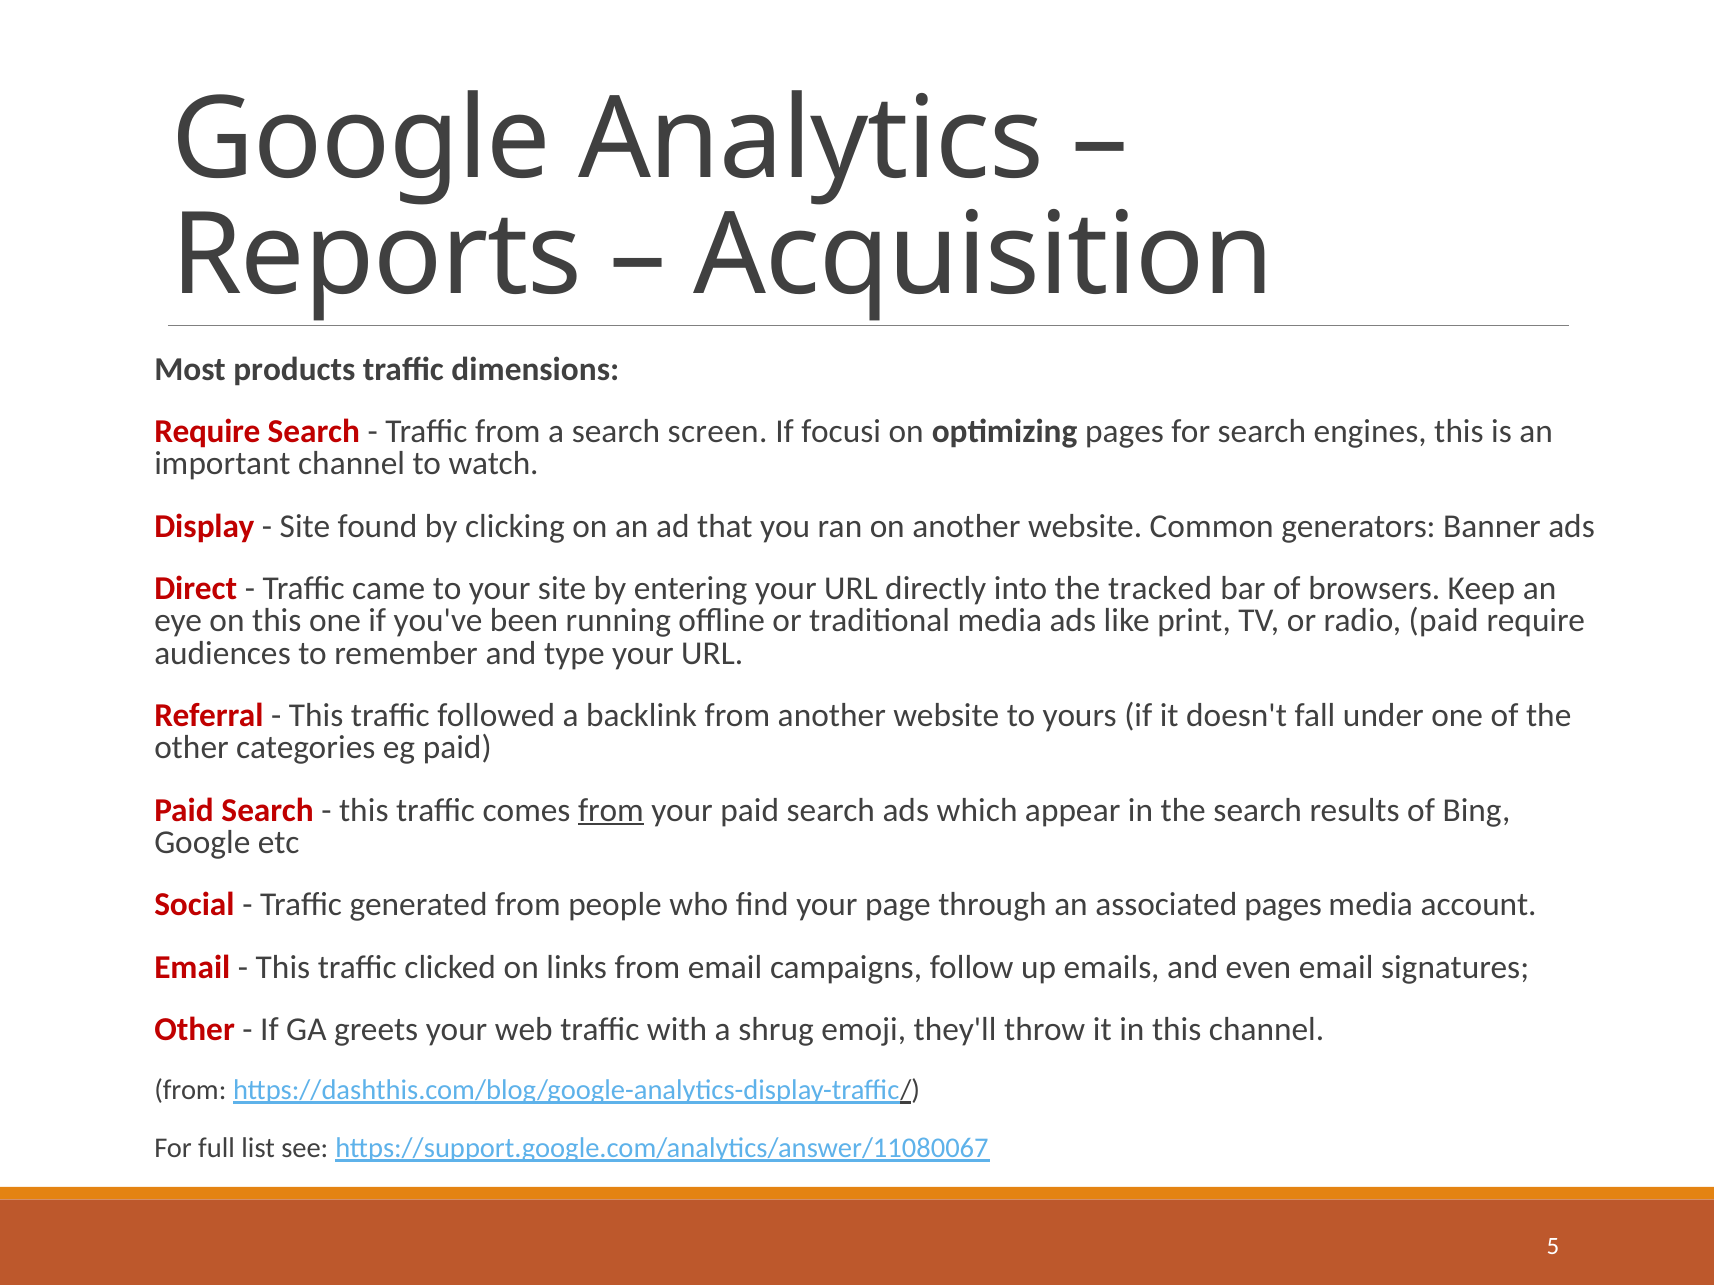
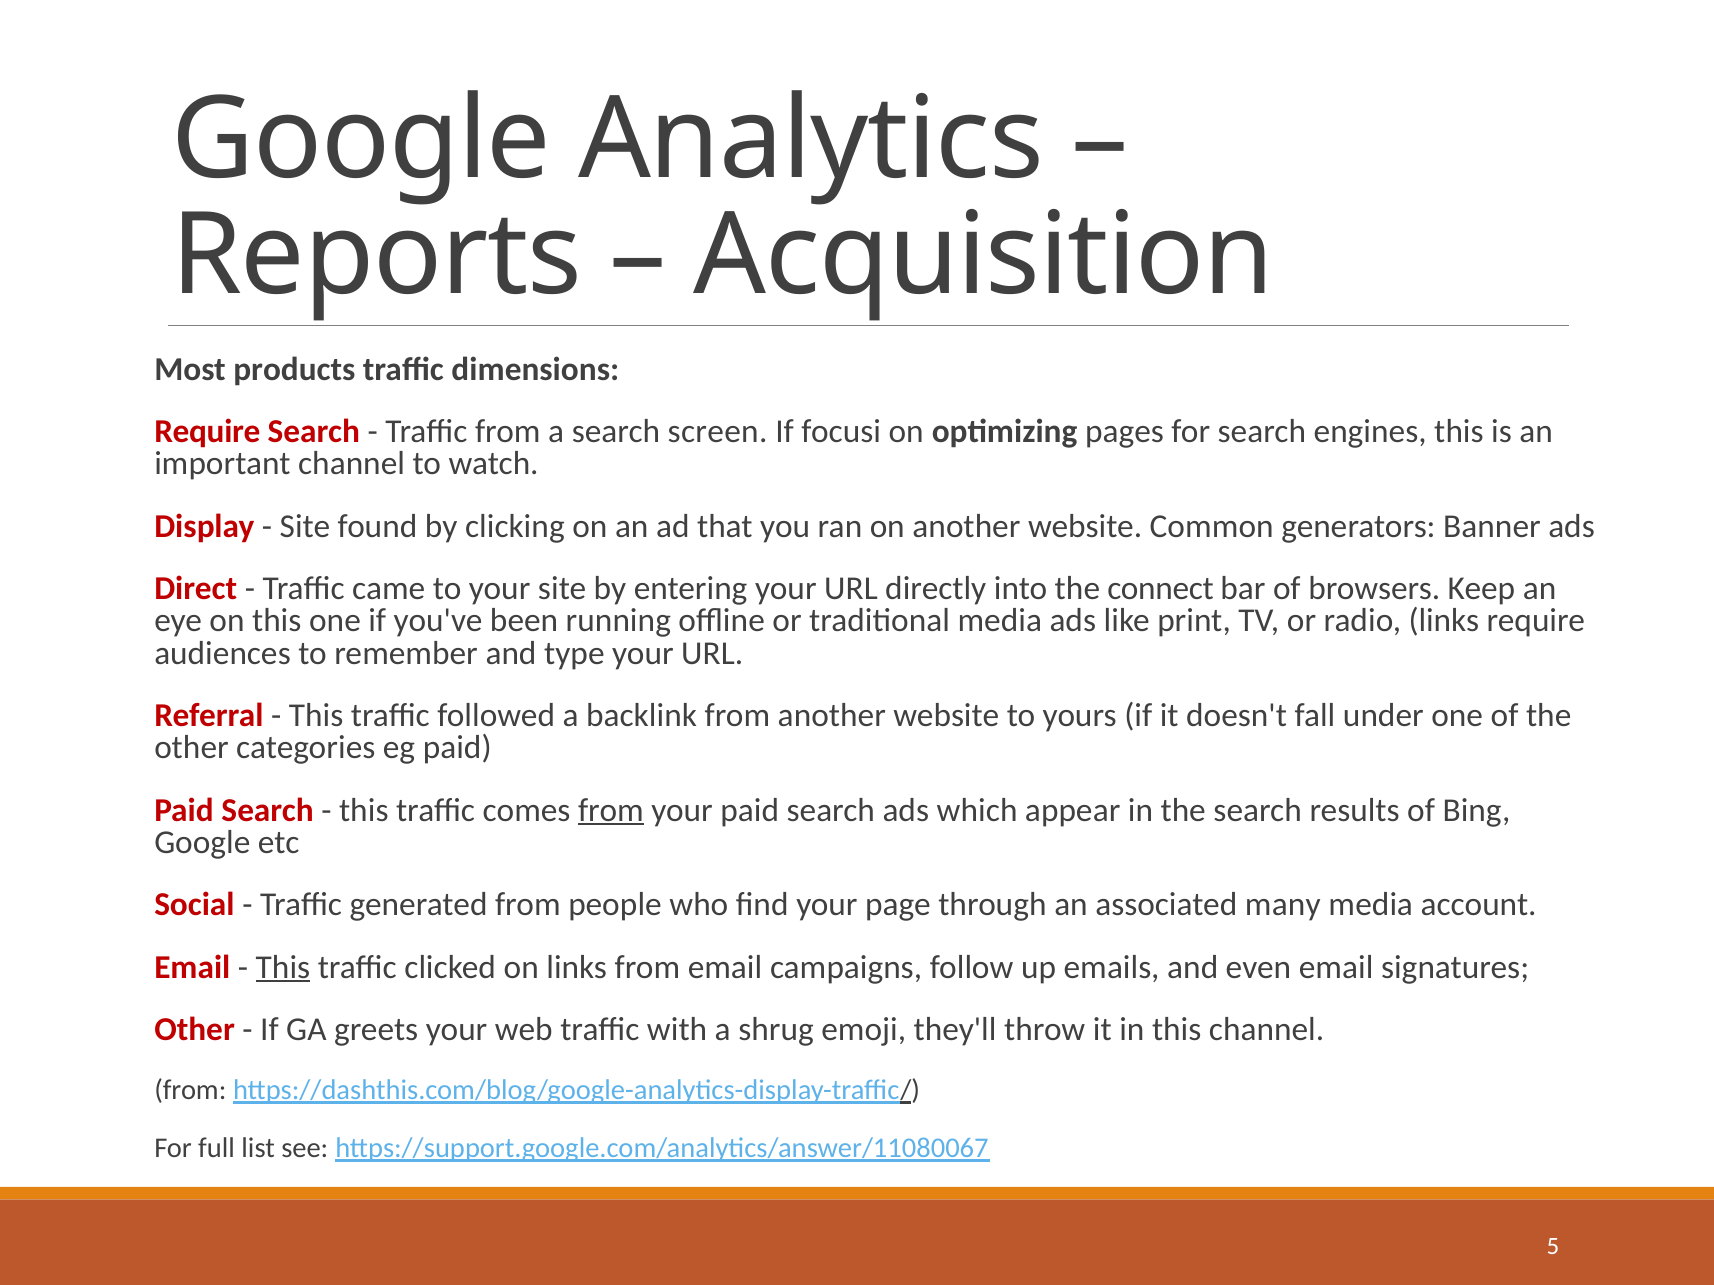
tracked: tracked -> connect
radio paid: paid -> links
associated pages: pages -> many
This at (283, 967) underline: none -> present
